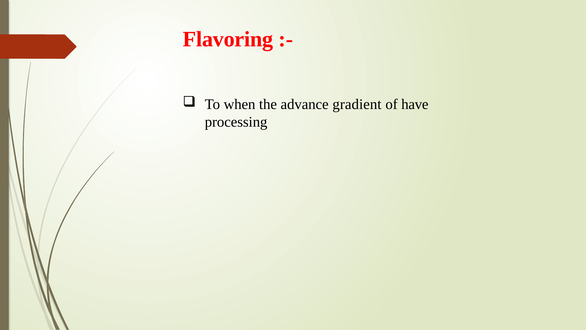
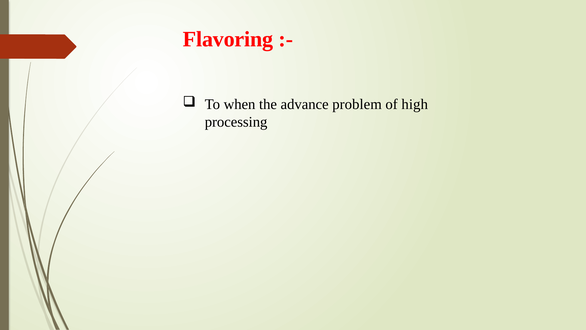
gradient: gradient -> problem
have: have -> high
